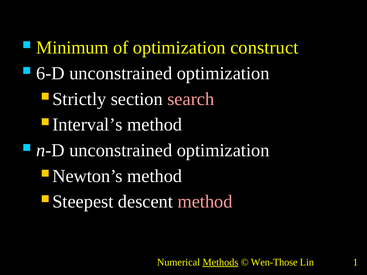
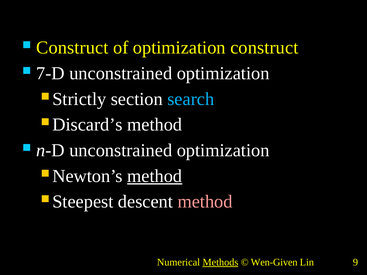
Minimum at (72, 48): Minimum -> Construct
6-D: 6-D -> 7-D
search colour: pink -> light blue
Interval’s: Interval’s -> Discard’s
method at (155, 176) underline: none -> present
Wen-Those: Wen-Those -> Wen-Given
1: 1 -> 9
